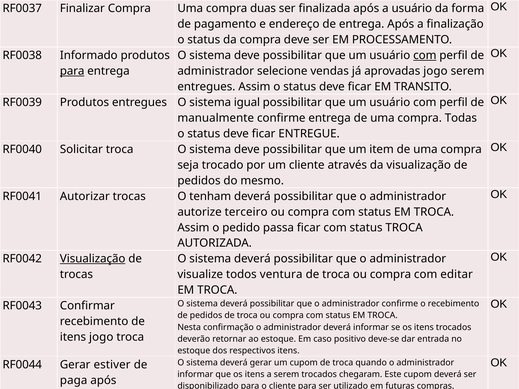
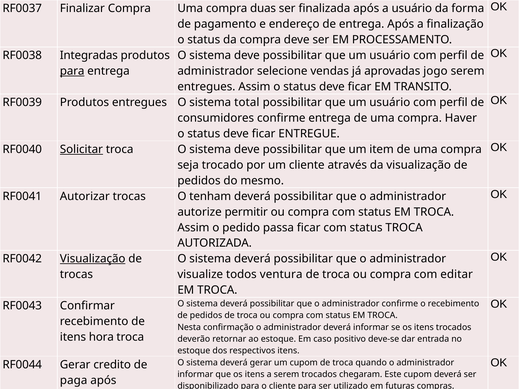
Informado: Informado -> Integradas
com at (425, 55) underline: present -> none
igual: igual -> total
manualmente: manualmente -> consumidores
Todas: Todas -> Haver
Solicitar underline: none -> present
terceiro: terceiro -> permitir
itens jogo: jogo -> hora
estiver: estiver -> credito
